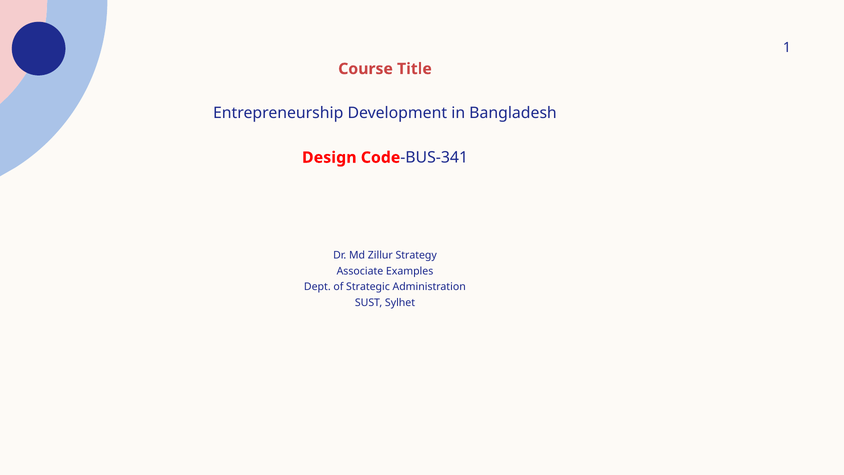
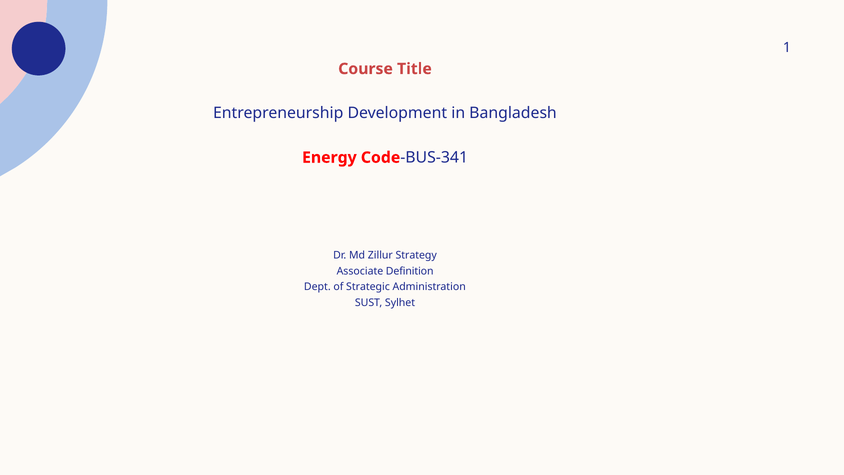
Design: Design -> Energy
Examples: Examples -> Definition
